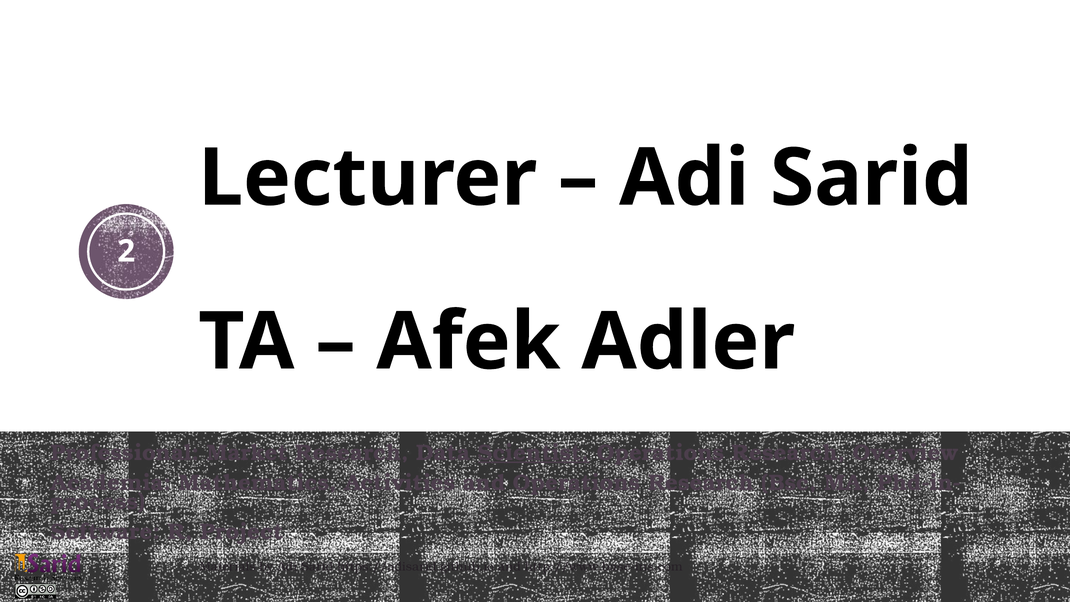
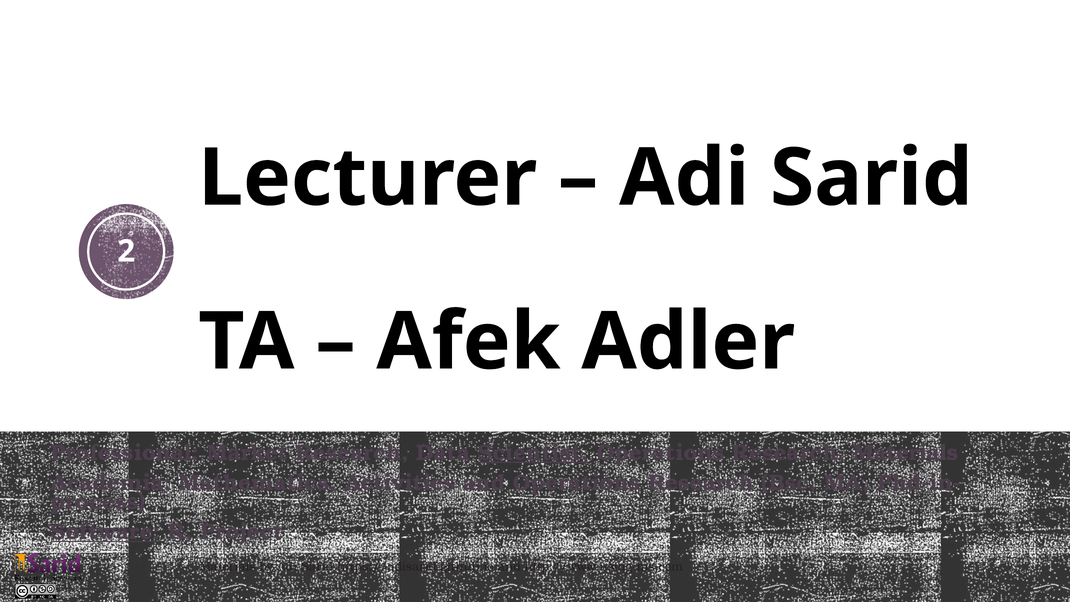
Research Overview: Overview -> Materials
Software underline: none -> present
http://www.base-ins.com: http://www.base-ins.com -> http://www.using-ins.com
